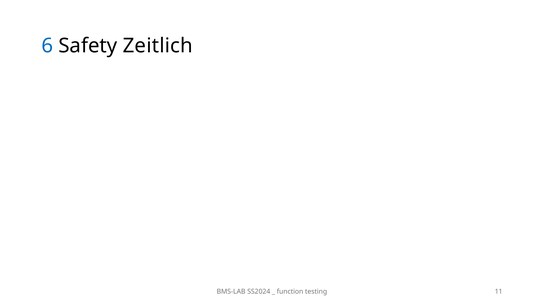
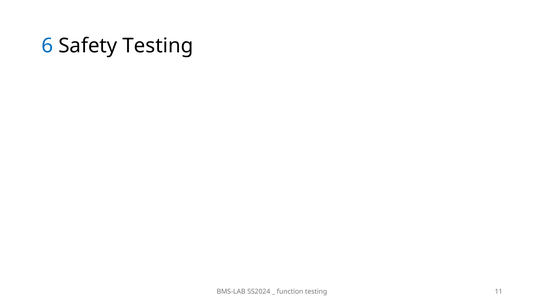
Safety Zeitlich: Zeitlich -> Testing
